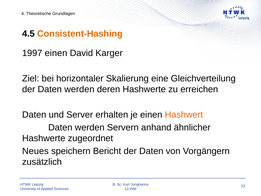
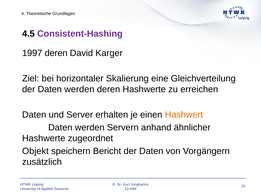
Consistent-Hashing colour: orange -> purple
1997 einen: einen -> deren
Neues: Neues -> Objekt
